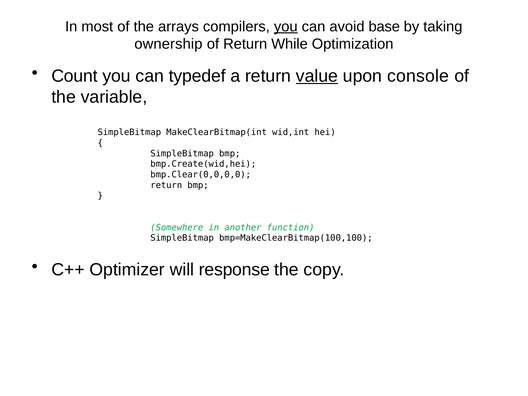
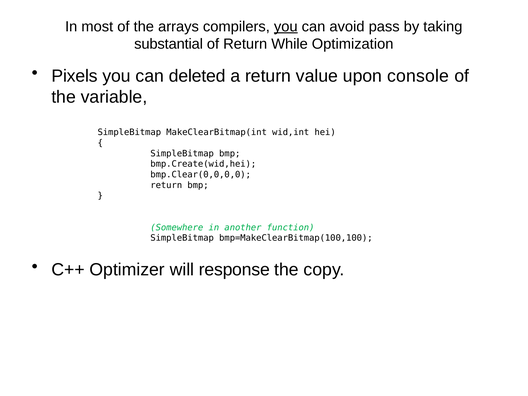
base: base -> pass
ownership: ownership -> substantial
Count: Count -> Pixels
typedef: typedef -> deleted
value underline: present -> none
